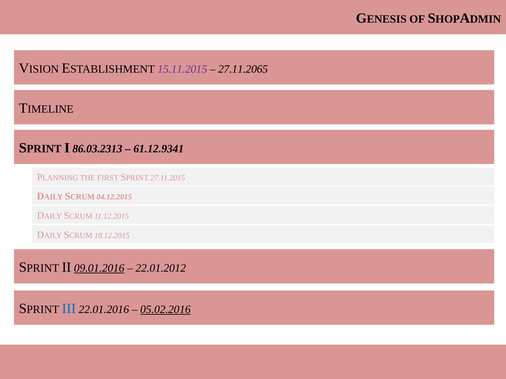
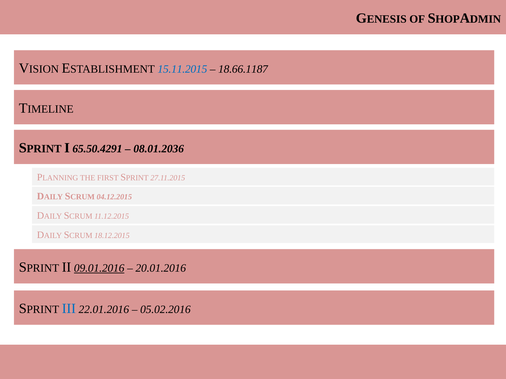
15.11.2015 colour: purple -> blue
27.11.2065: 27.11.2065 -> 18.66.1187
86.03.2313: 86.03.2313 -> 65.50.4291
61.12.9341: 61.12.9341 -> 08.01.2036
22.01.2012: 22.01.2012 -> 20.01.2016
05.02.2016 underline: present -> none
